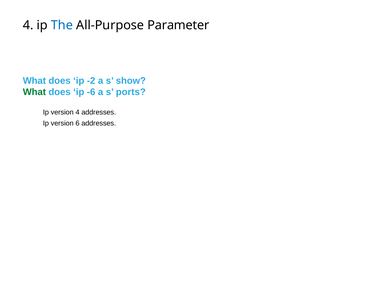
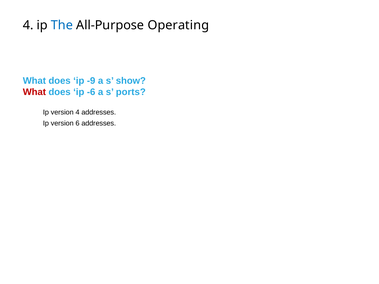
Parameter: Parameter -> Operating
-2: -2 -> -9
What at (34, 92) colour: green -> red
